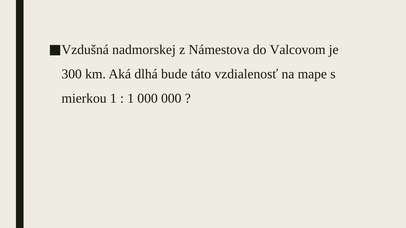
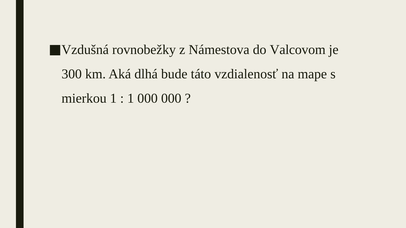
nadmorskej: nadmorskej -> rovnobežky
